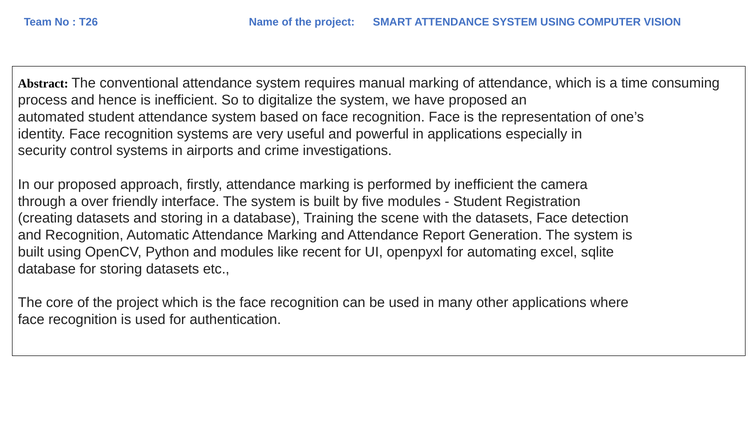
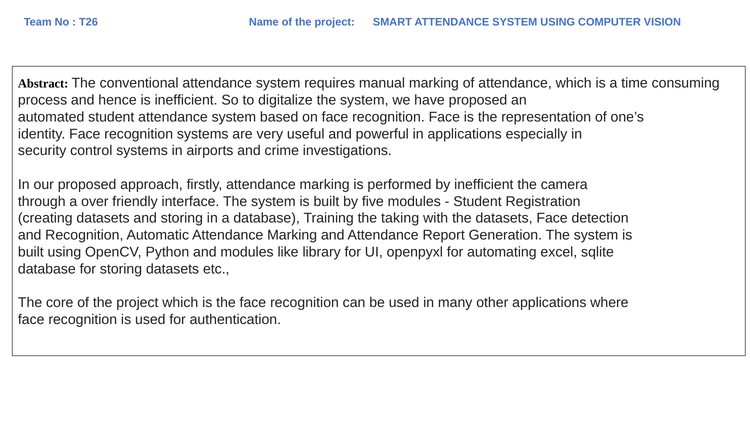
scene: scene -> taking
recent: recent -> library
